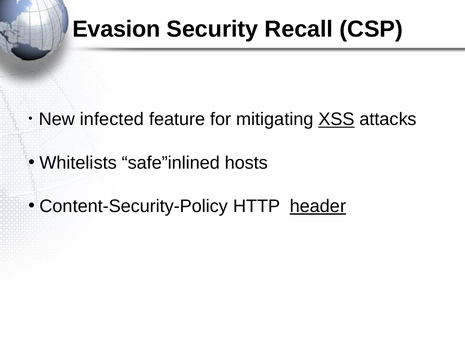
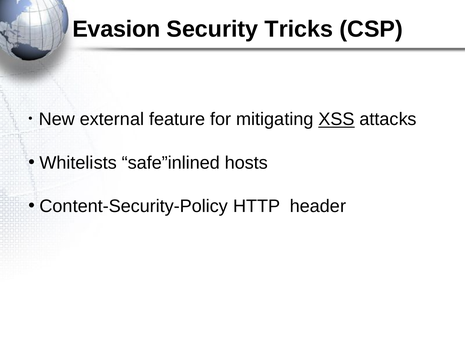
Recall: Recall -> Tricks
infected: infected -> external
header underline: present -> none
